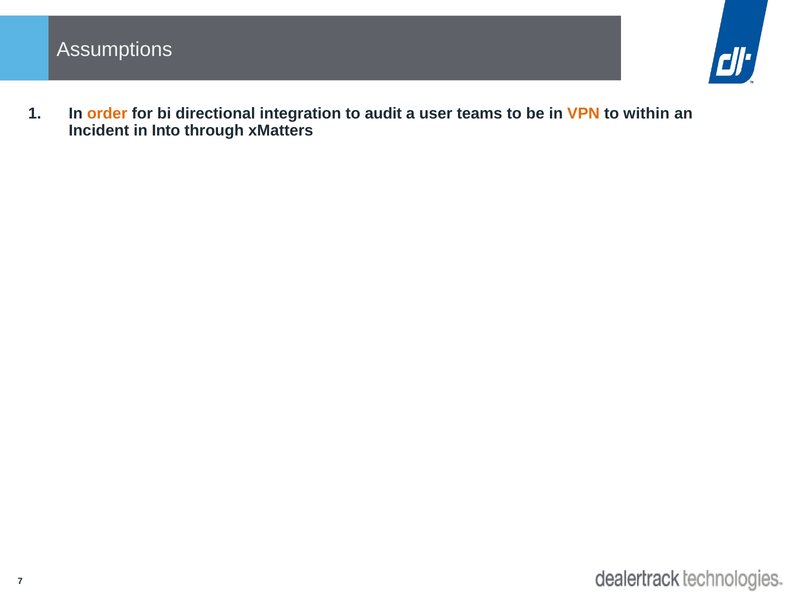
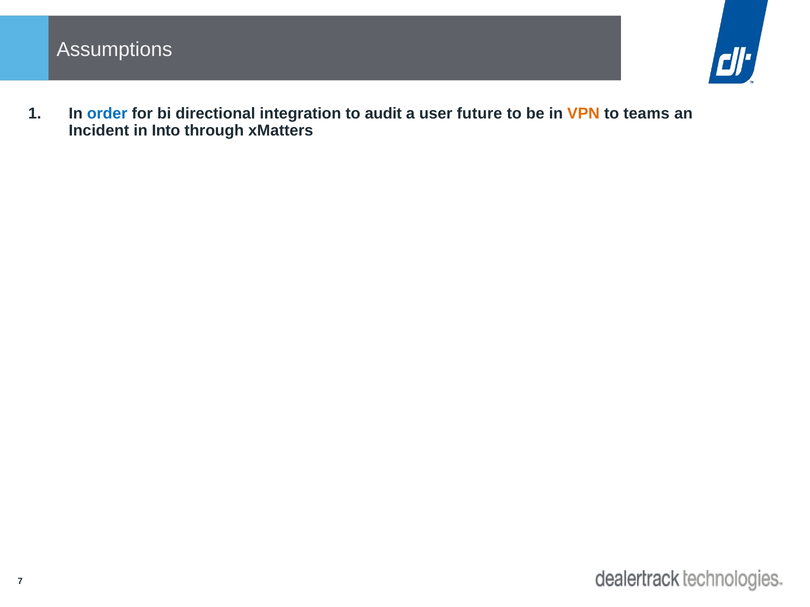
order colour: orange -> blue
teams: teams -> future
within: within -> teams
